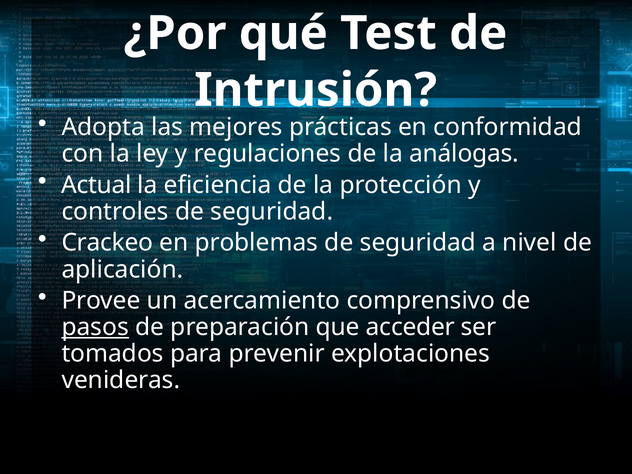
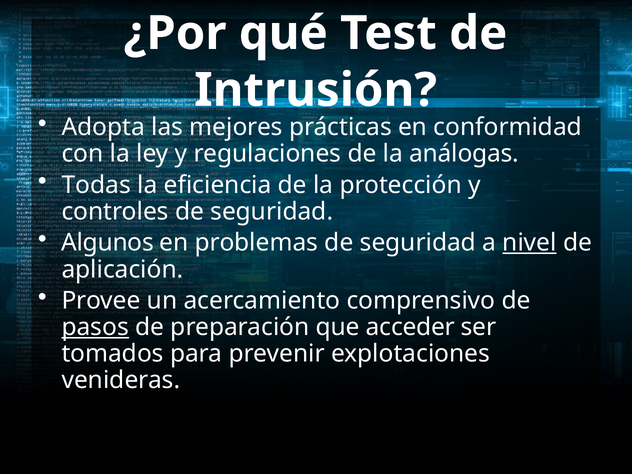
Actual: Actual -> Todas
Crackeo: Crackeo -> Algunos
nivel underline: none -> present
